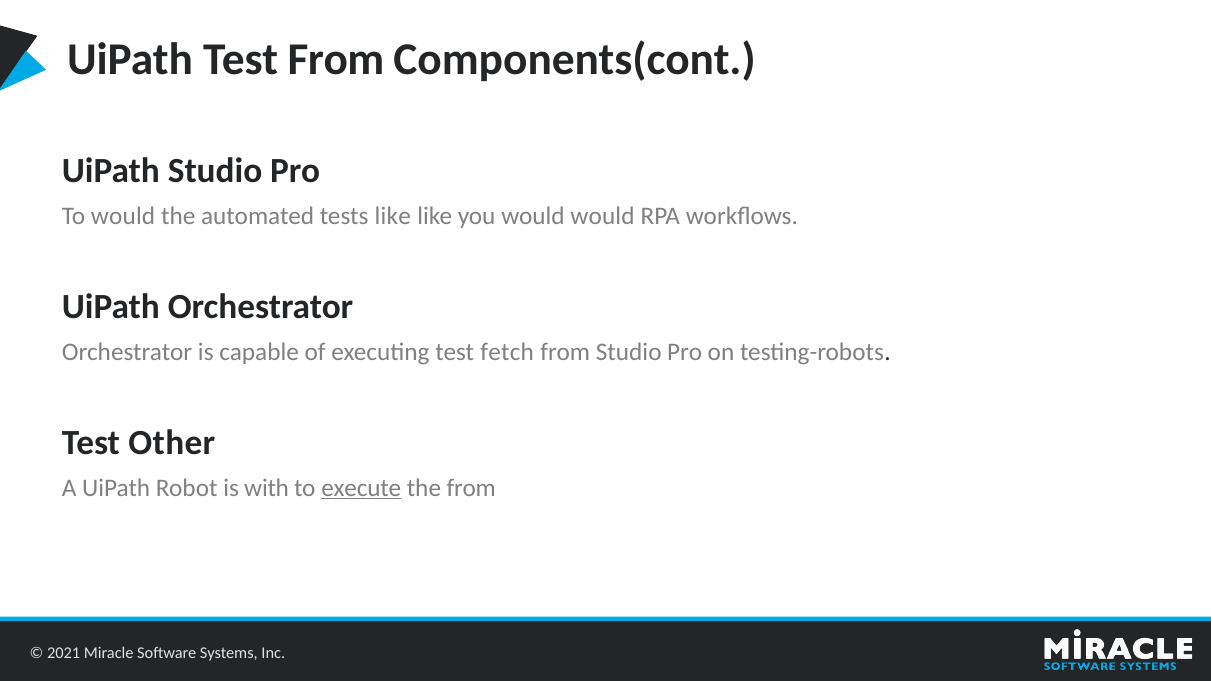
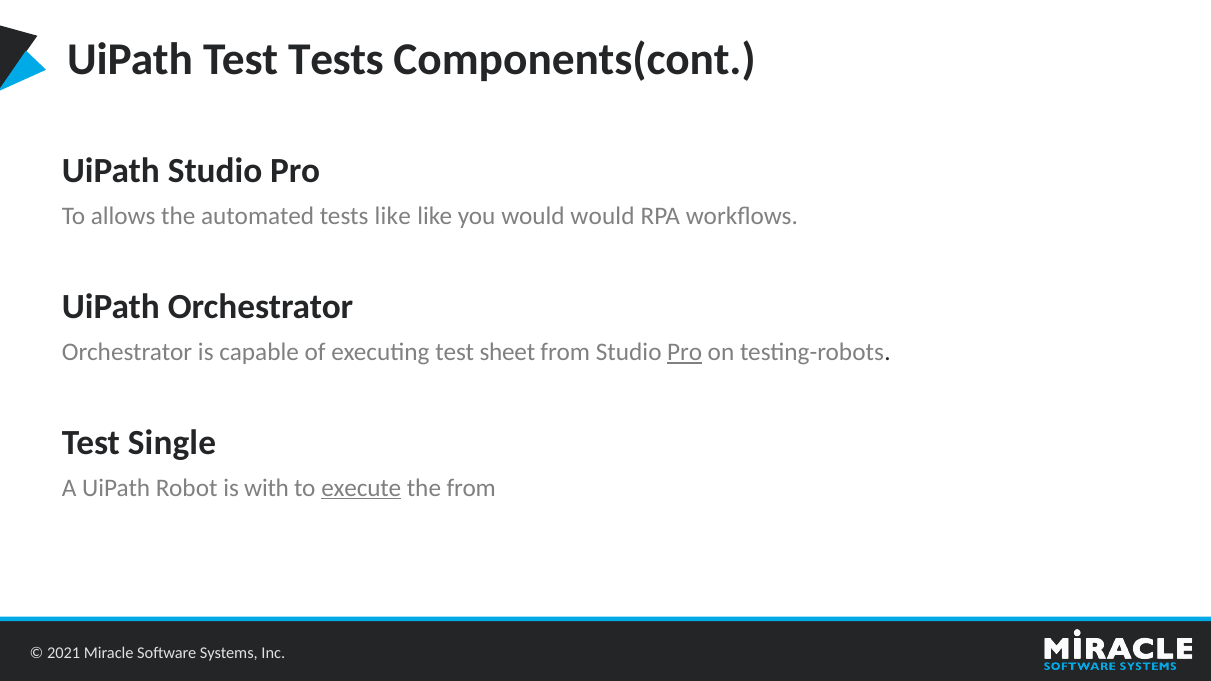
Test From: From -> Tests
To would: would -> allows
fetch: fetch -> sheet
Pro at (685, 352) underline: none -> present
Other: Other -> Single
